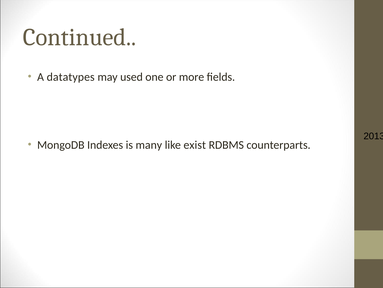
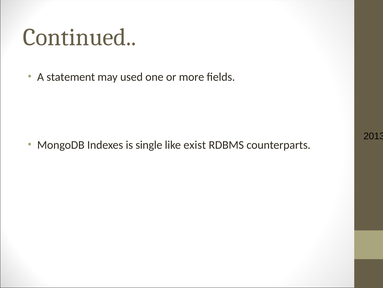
datatypes: datatypes -> statement
many: many -> single
